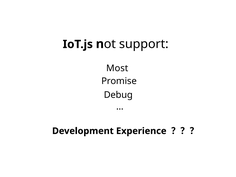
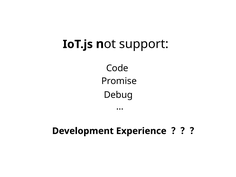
Most: Most -> Code
